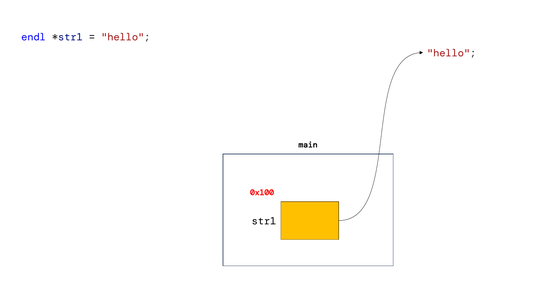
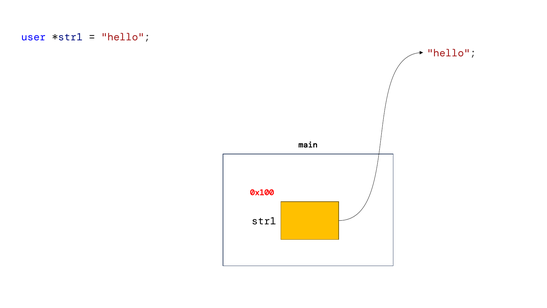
endl: endl -> user
